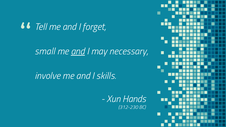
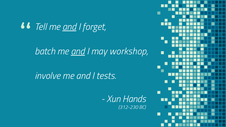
and at (69, 27) underline: none -> present
small: small -> batch
necessary: necessary -> workshop
skills: skills -> tests
